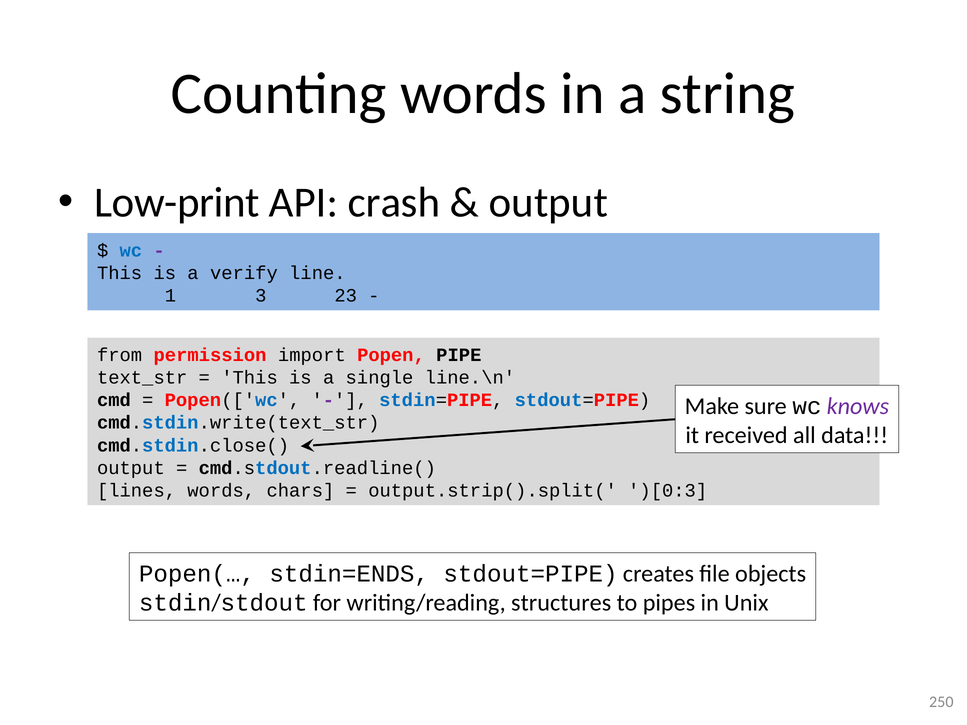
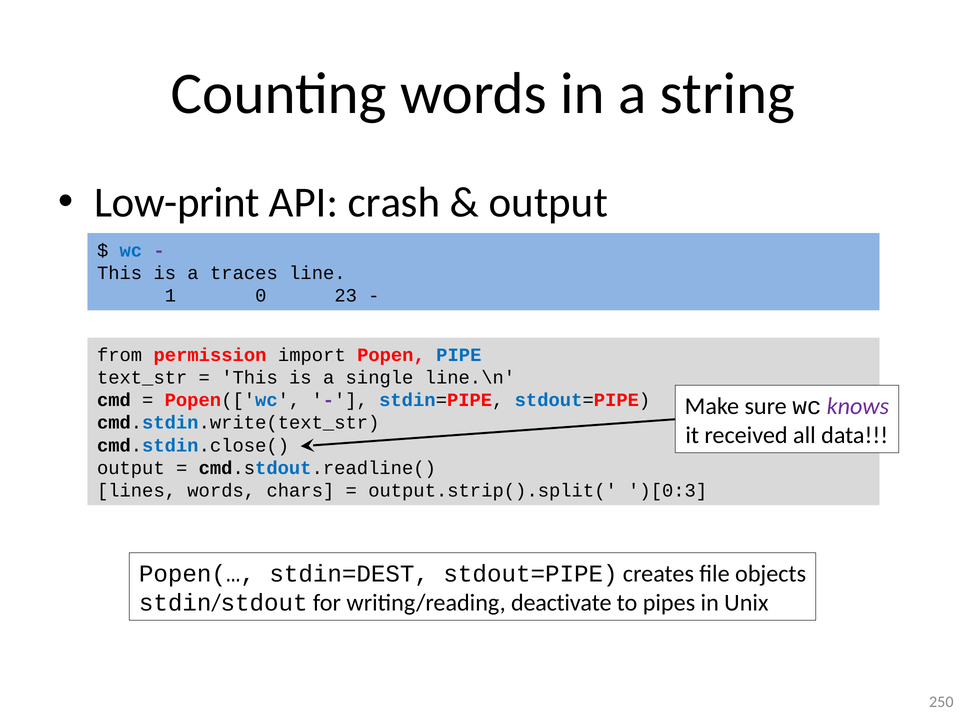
verify: verify -> traces
3: 3 -> 0
PIPE colour: black -> blue
stdin=ENDS: stdin=ENDS -> stdin=DEST
structures: structures -> deactivate
